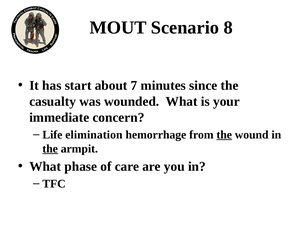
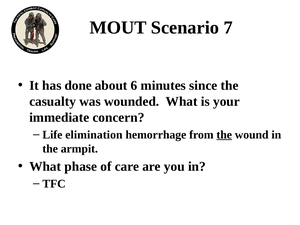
8: 8 -> 7
start: start -> done
7: 7 -> 6
the at (50, 149) underline: present -> none
